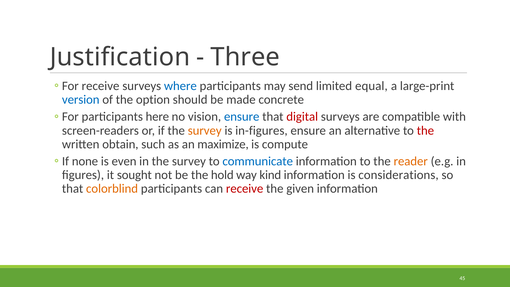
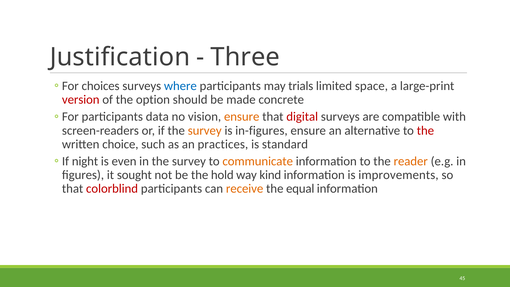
receive at (101, 86): receive -> choices
send: send -> trials
equal: equal -> space
version colour: blue -> red
here: here -> data
ensure at (242, 117) colour: blue -> orange
obtain: obtain -> choice
maximize: maximize -> practices
compute: compute -> standard
none: none -> night
communicate colour: blue -> orange
considerations: considerations -> improvements
colorblind colour: orange -> red
receive at (245, 189) colour: red -> orange
given: given -> equal
